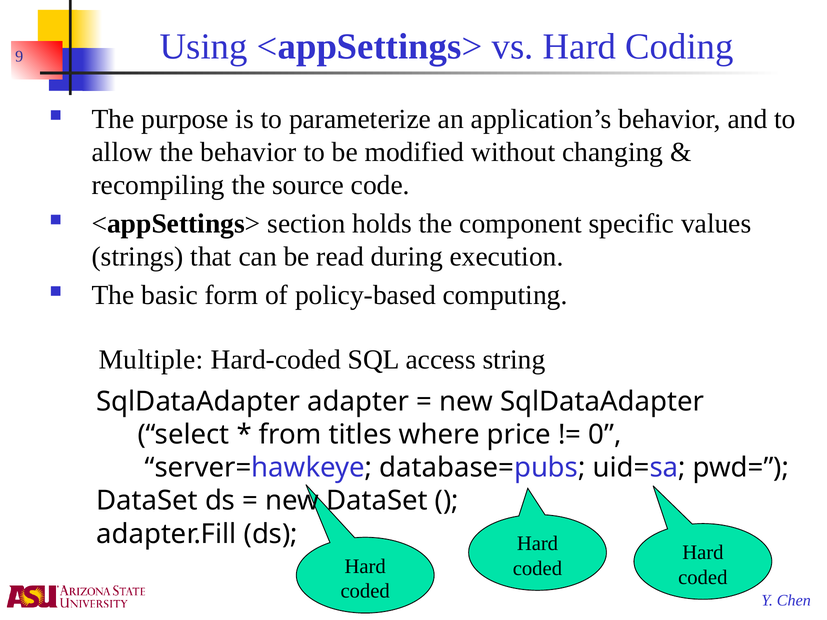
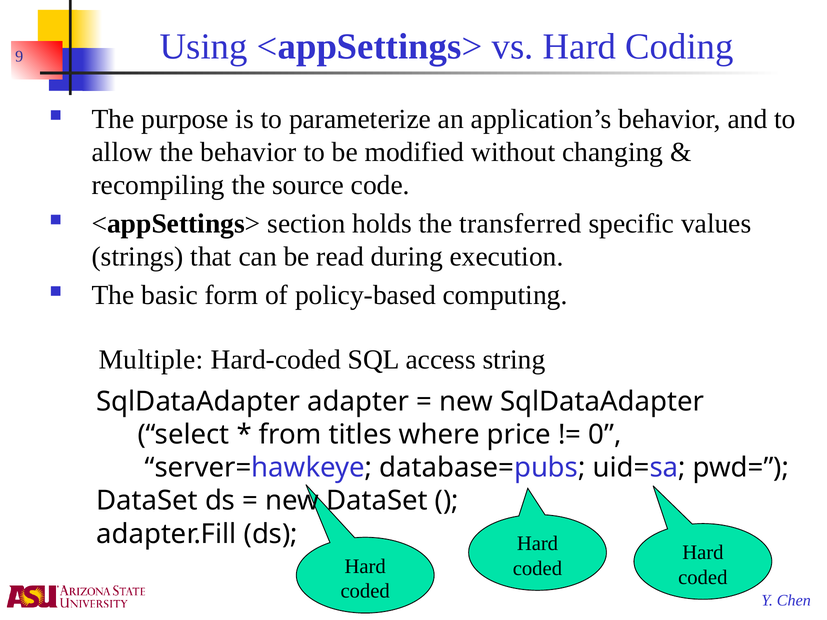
component: component -> transferred
